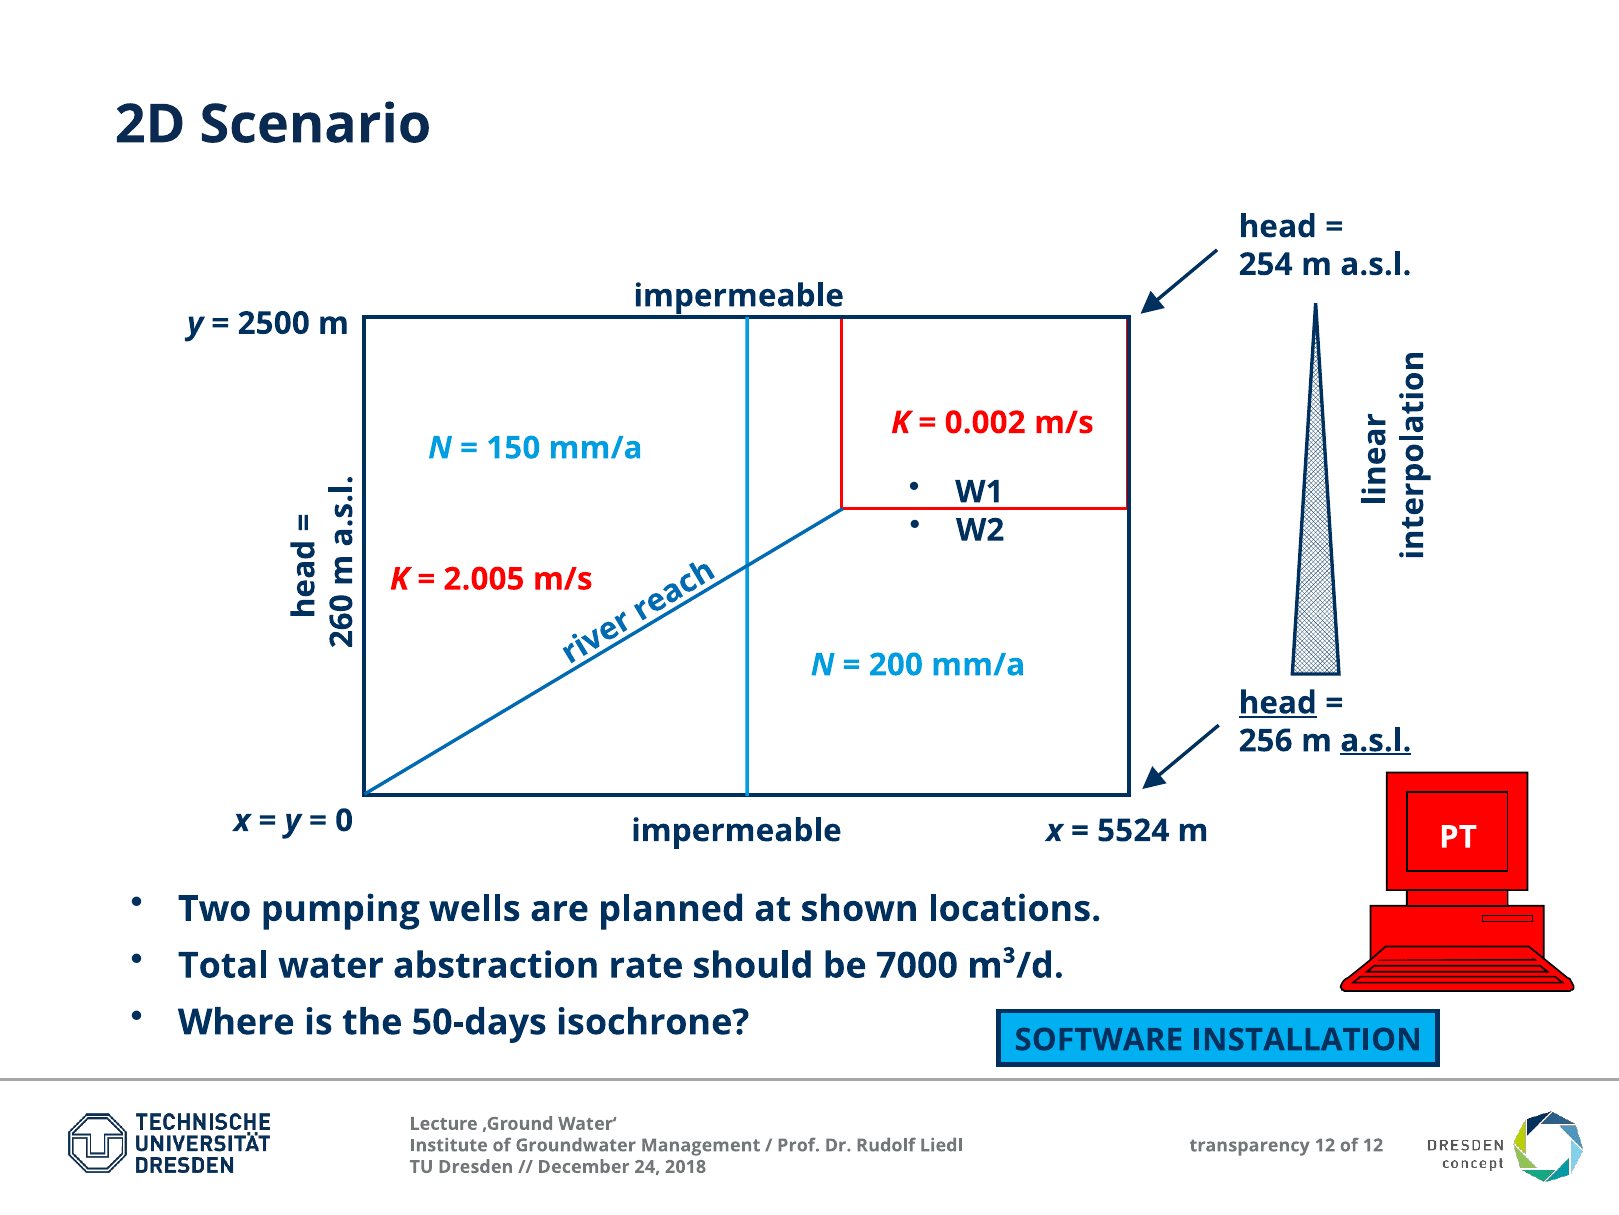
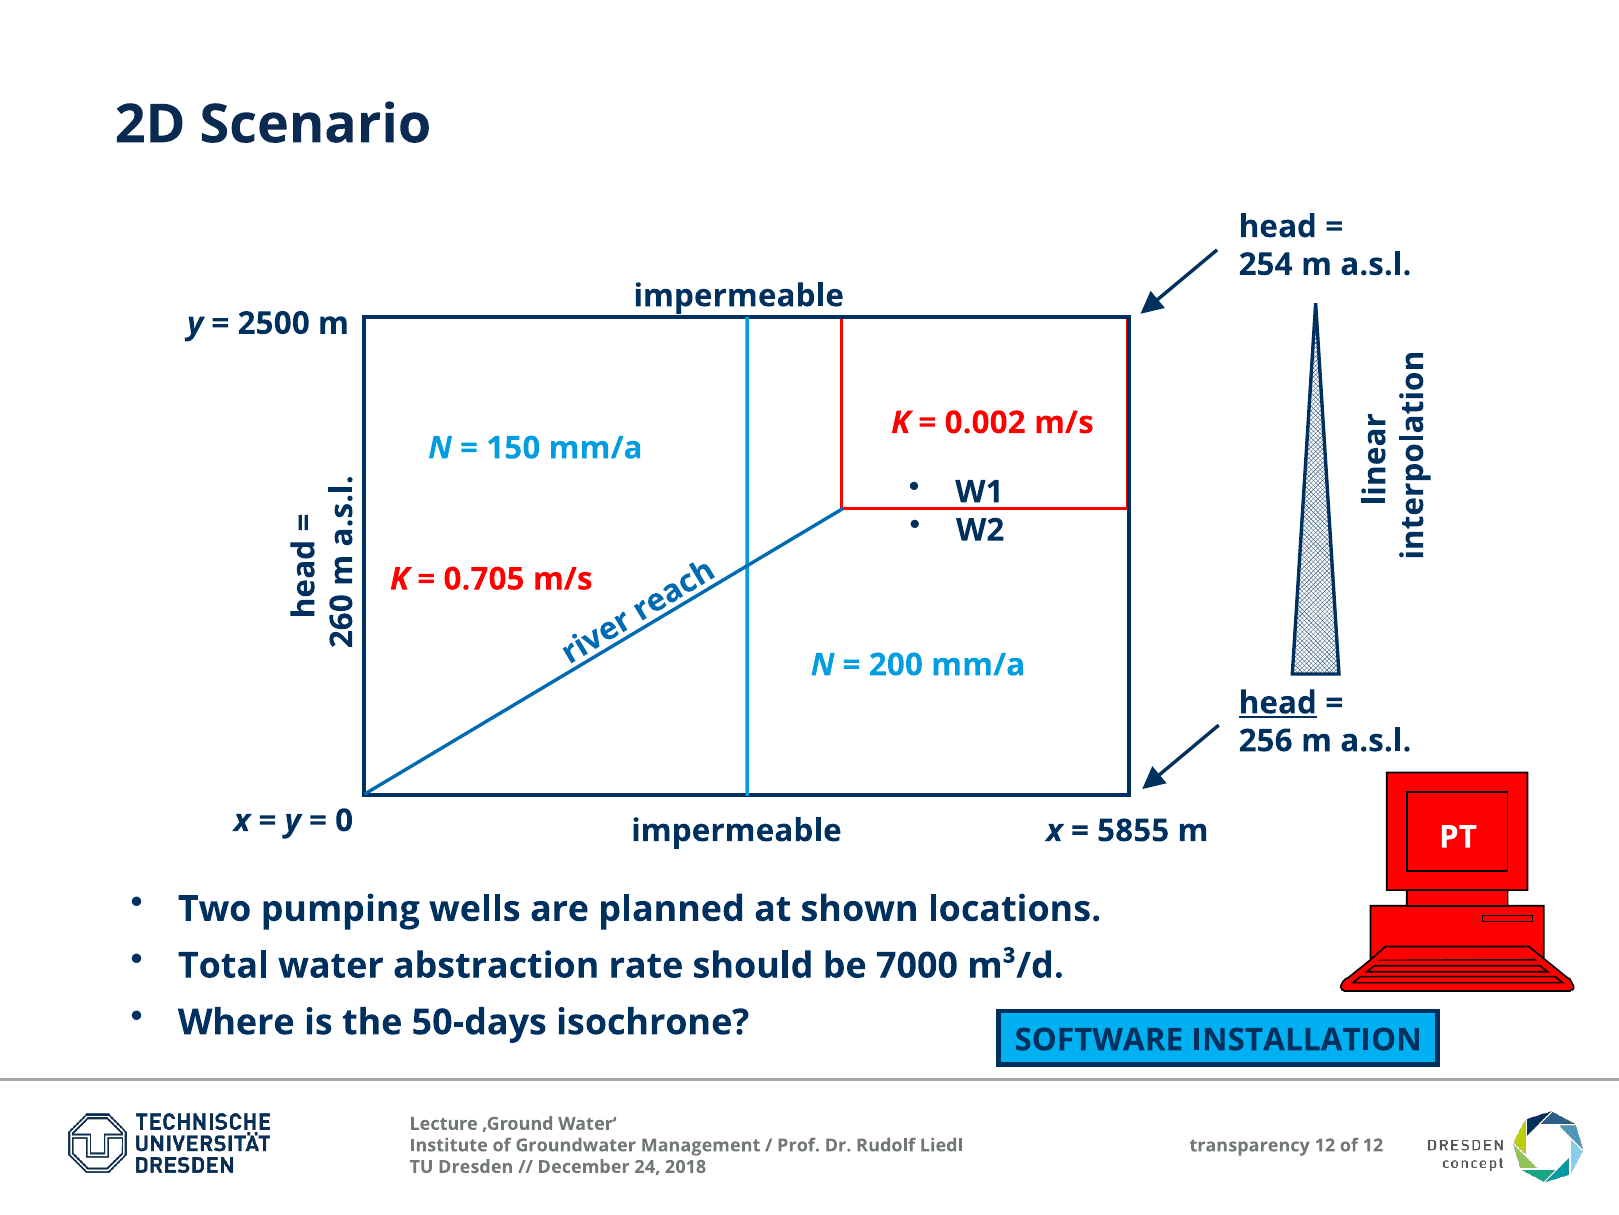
2.005: 2.005 -> 0.705
a.s.l at (1376, 740) underline: present -> none
5524: 5524 -> 5855
